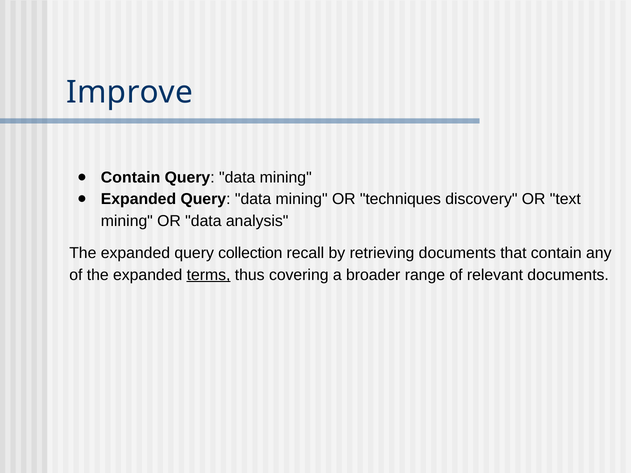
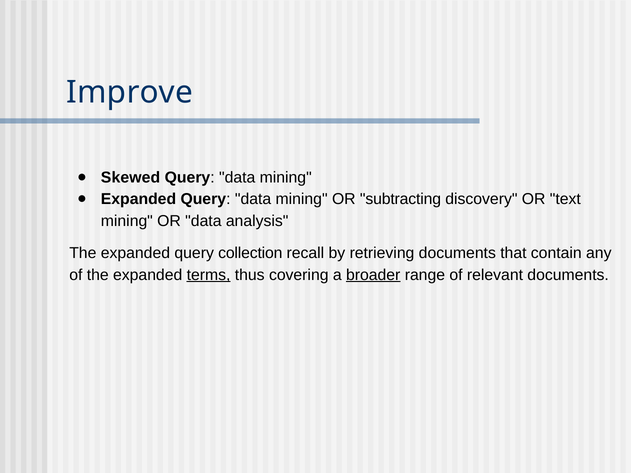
Contain at (131, 177): Contain -> Skewed
techniques: techniques -> subtracting
broader underline: none -> present
